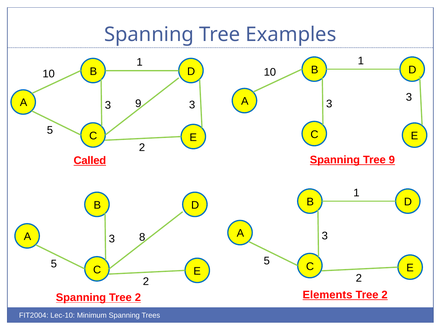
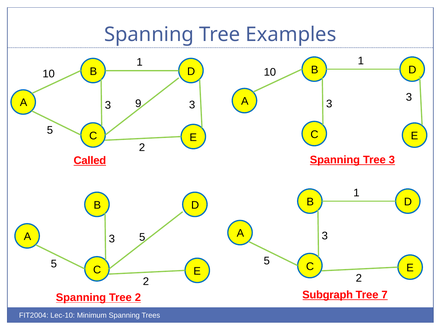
Tree 9: 9 -> 3
3 8: 8 -> 5
Elements: Elements -> Subgraph
2 at (385, 295): 2 -> 7
